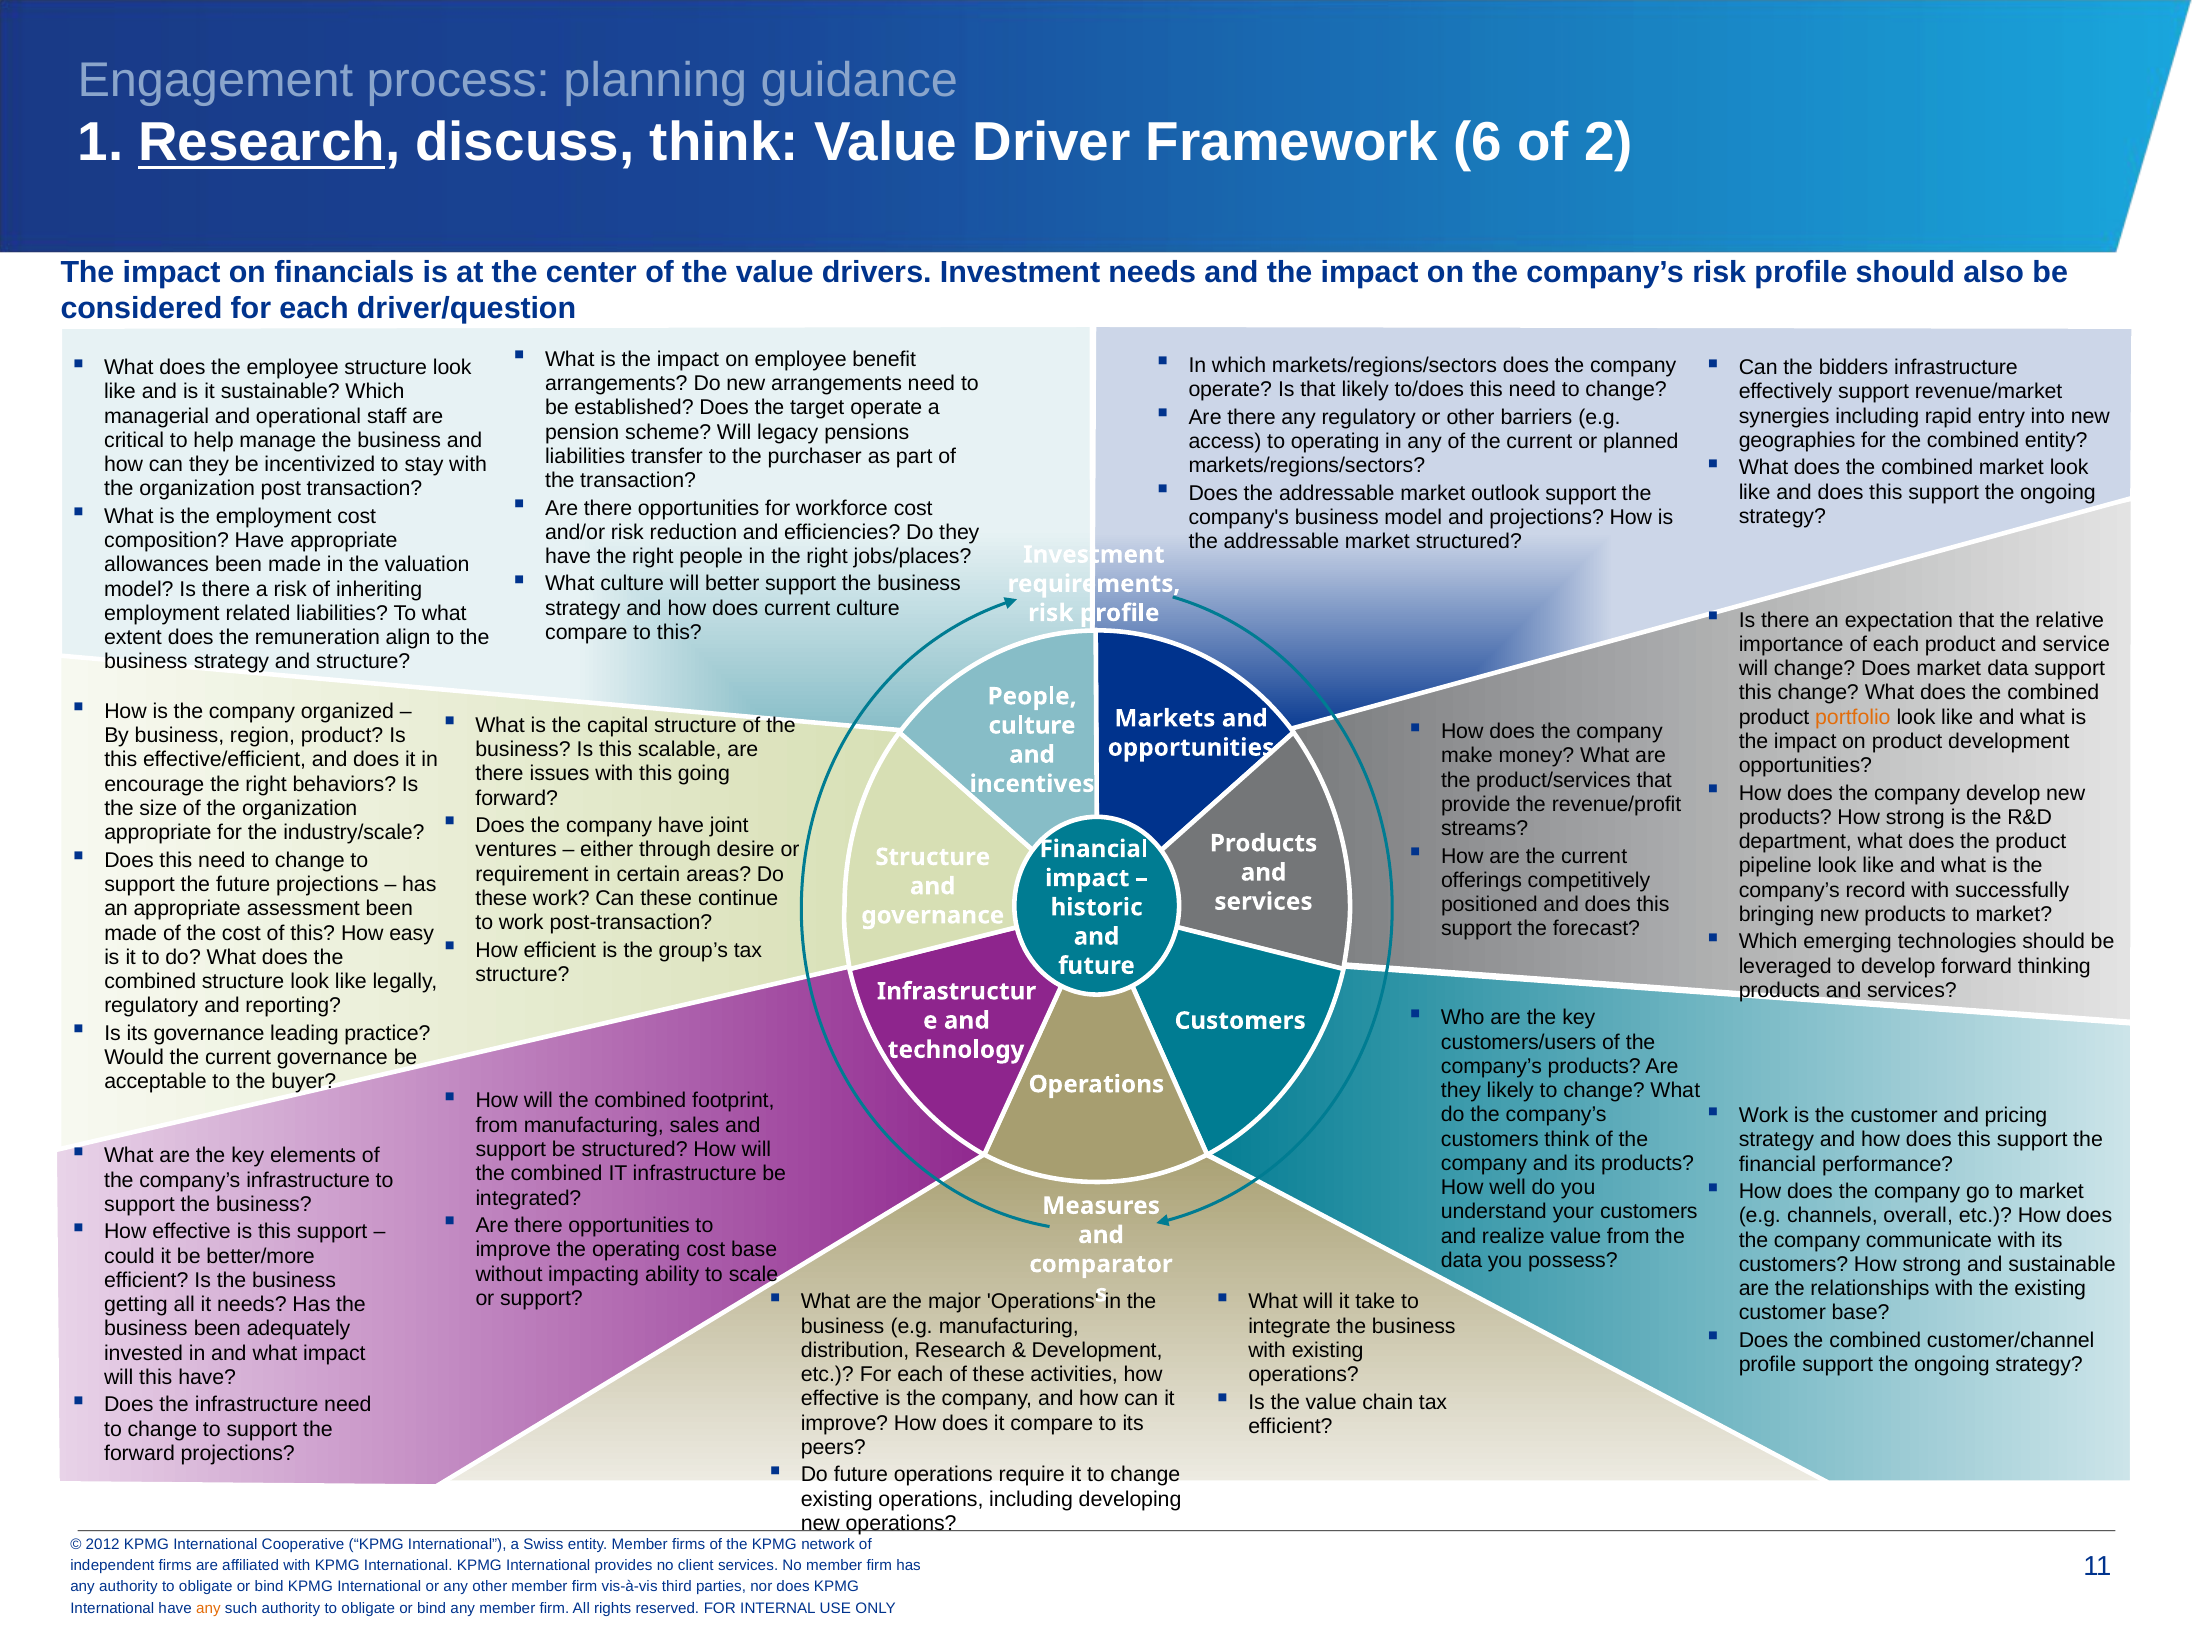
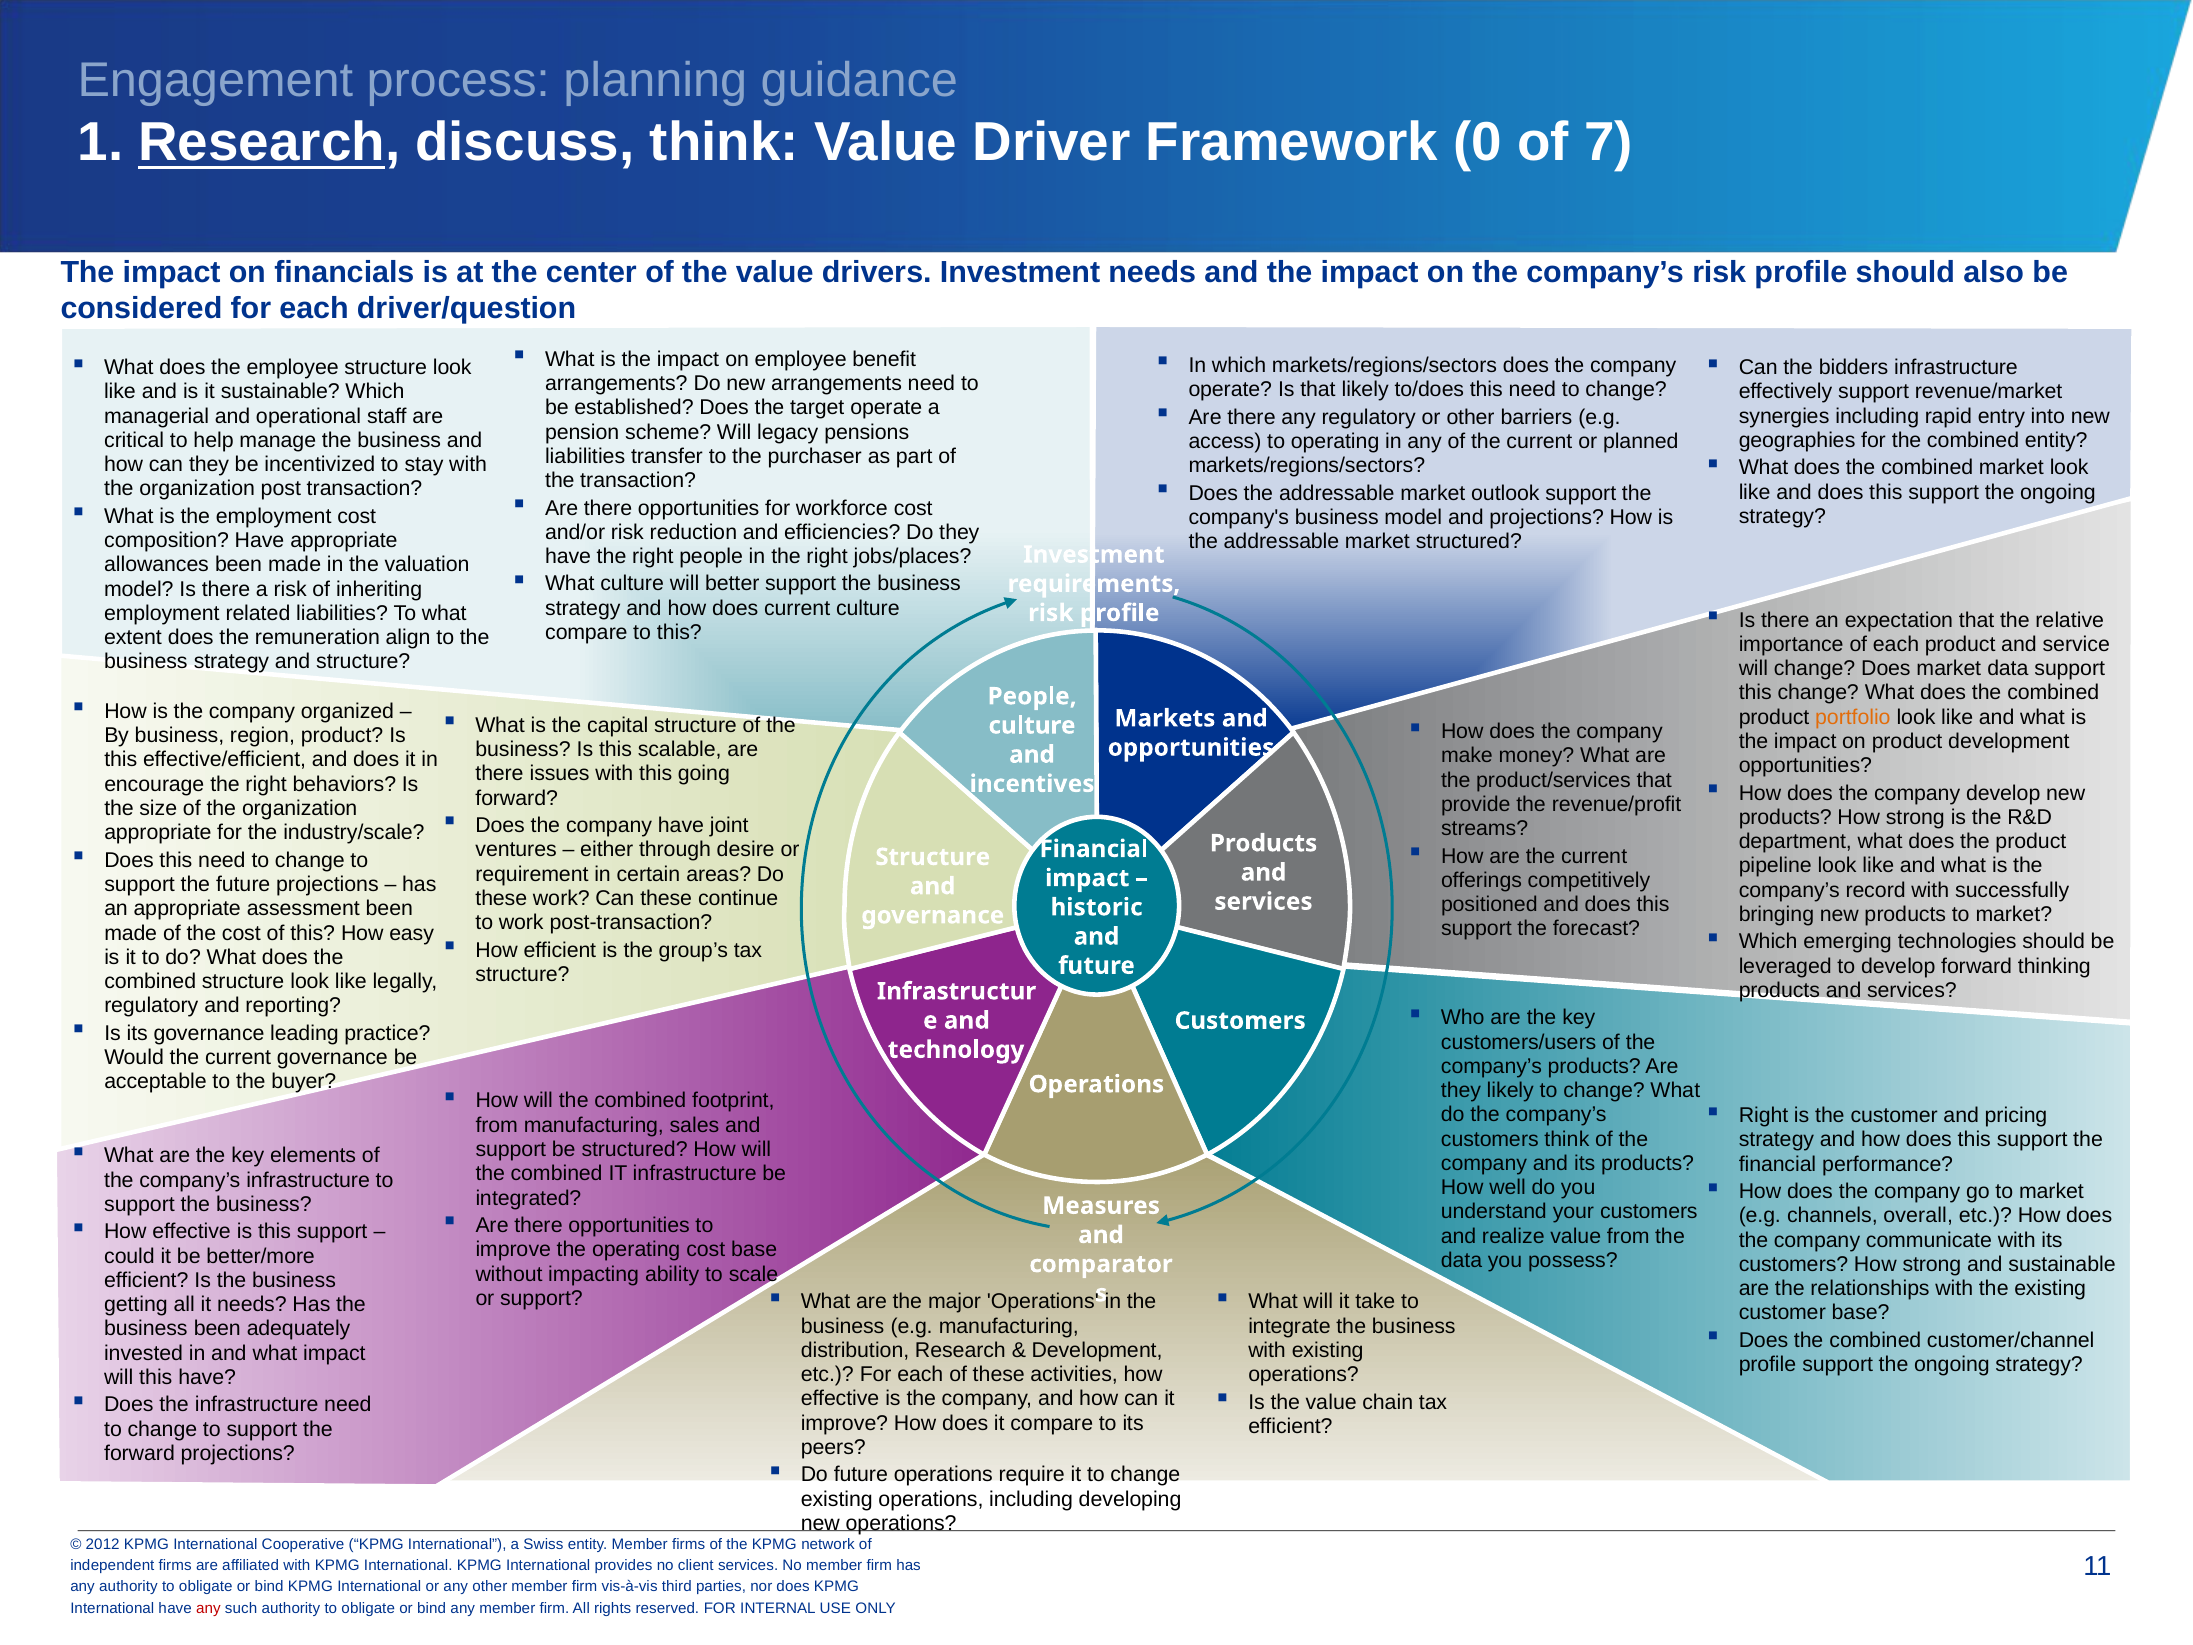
6: 6 -> 0
2: 2 -> 7
Work at (1764, 1115): Work -> Right
any at (208, 1608) colour: orange -> red
